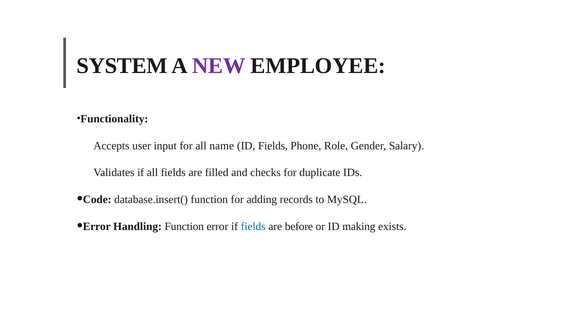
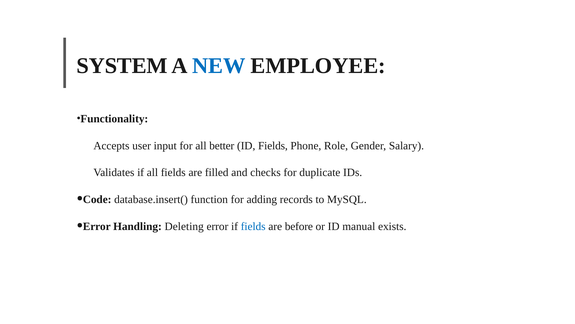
NEW colour: purple -> blue
name: name -> better
Handling Function: Function -> Deleting
making: making -> manual
